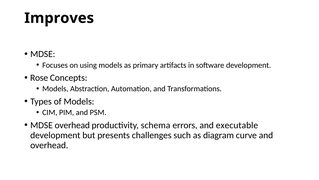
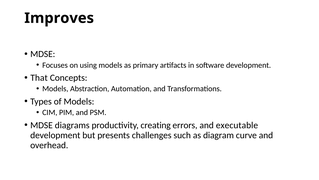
Rose: Rose -> That
MDSE overhead: overhead -> diagrams
schema: schema -> creating
